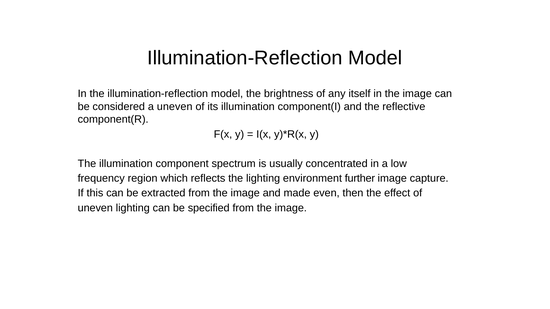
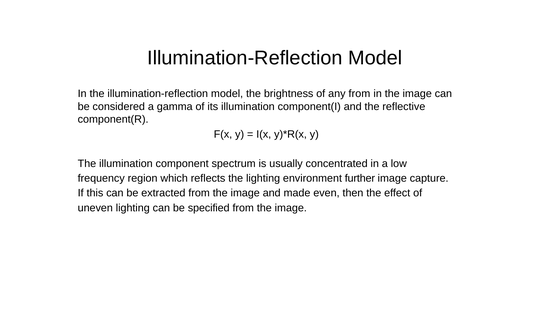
any itself: itself -> from
a uneven: uneven -> gamma
